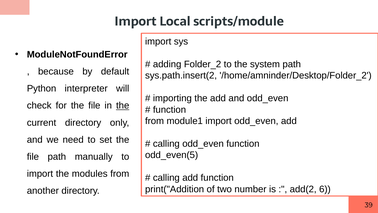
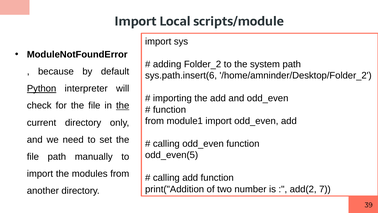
sys.path.insert(2: sys.path.insert(2 -> sys.path.insert(6
Python underline: none -> present
6: 6 -> 7
